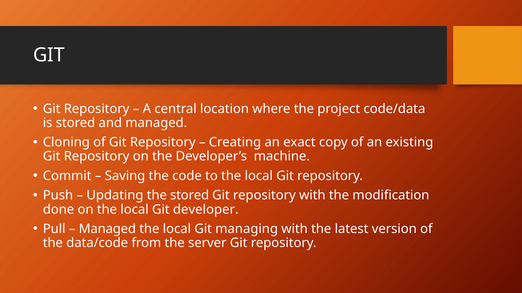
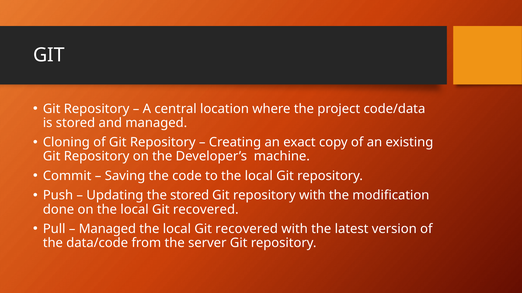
developer at (206, 210): developer -> recovered
managing at (247, 229): managing -> recovered
